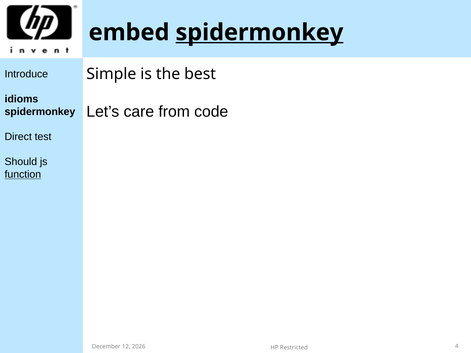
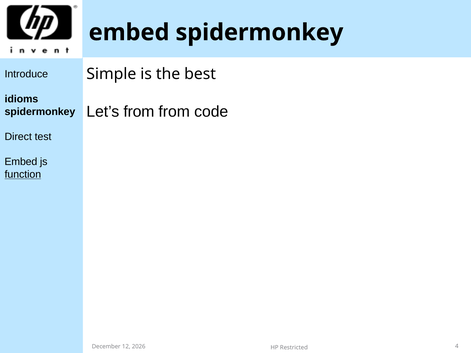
spidermonkey at (259, 32) underline: present -> none
Let’s care: care -> from
Should at (21, 162): Should -> Embed
